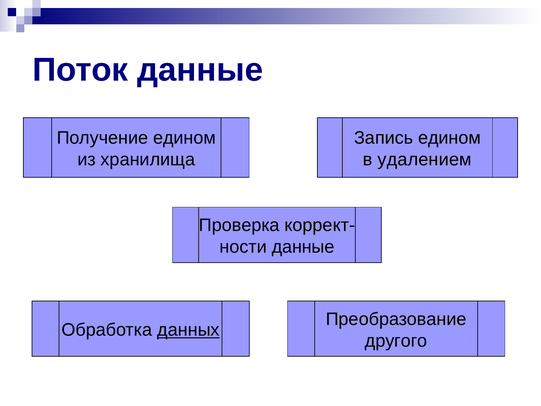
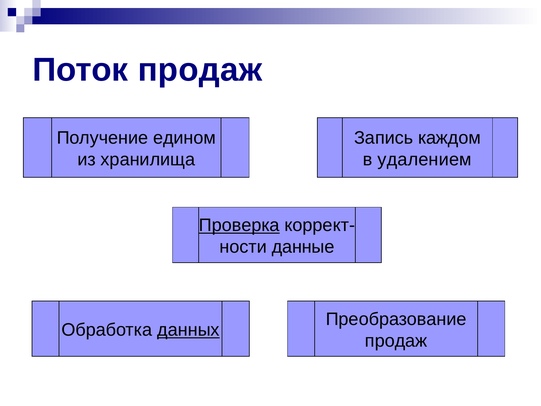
Поток данные: данные -> продаж
Запись едином: едином -> каждом
Проверка underline: none -> present
другого at (396, 341): другого -> продаж
